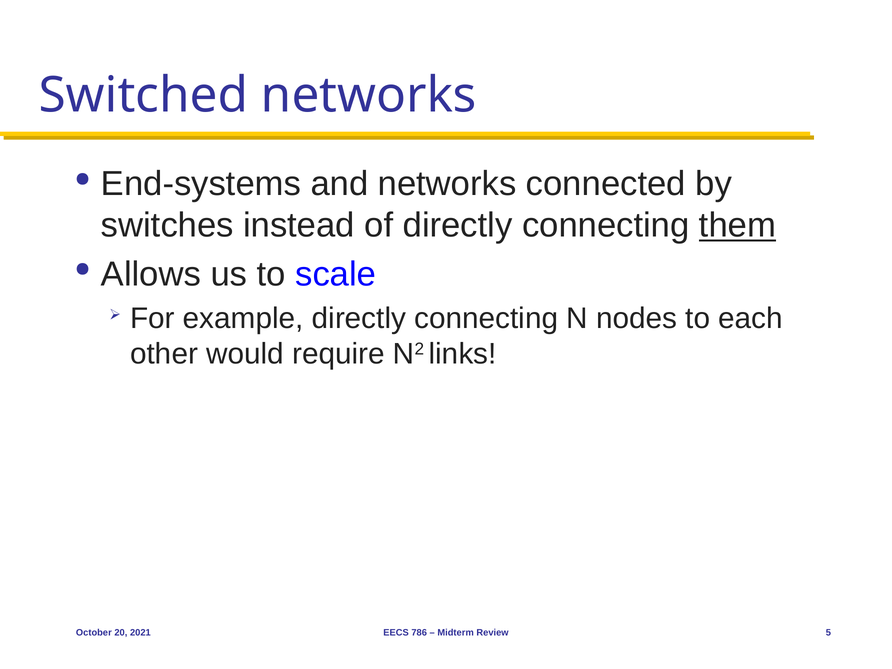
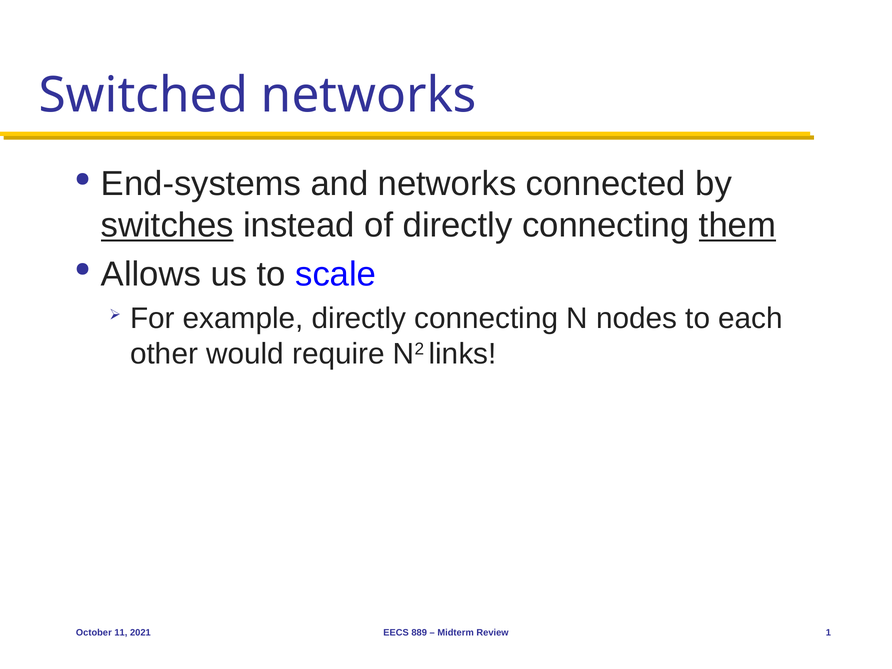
switches underline: none -> present
20: 20 -> 11
786: 786 -> 889
5: 5 -> 1
